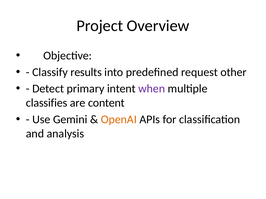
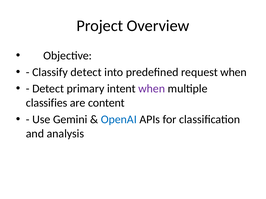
Classify results: results -> detect
request other: other -> when
OpenAI colour: orange -> blue
